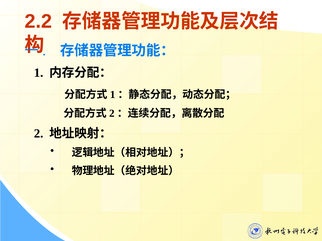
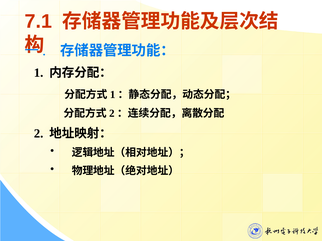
2.2: 2.2 -> 7.1
